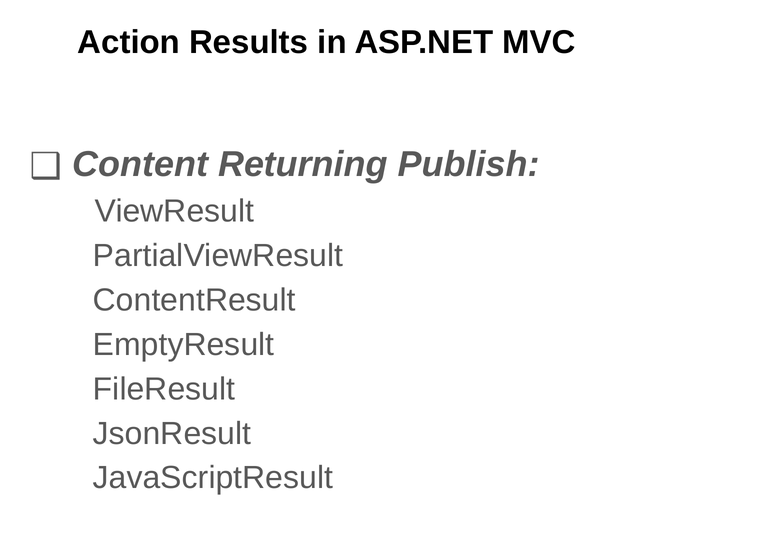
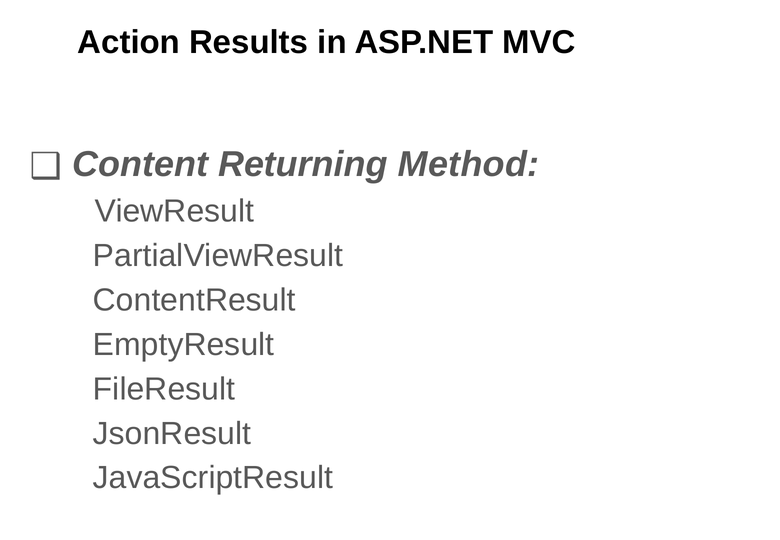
Publish: Publish -> Method
